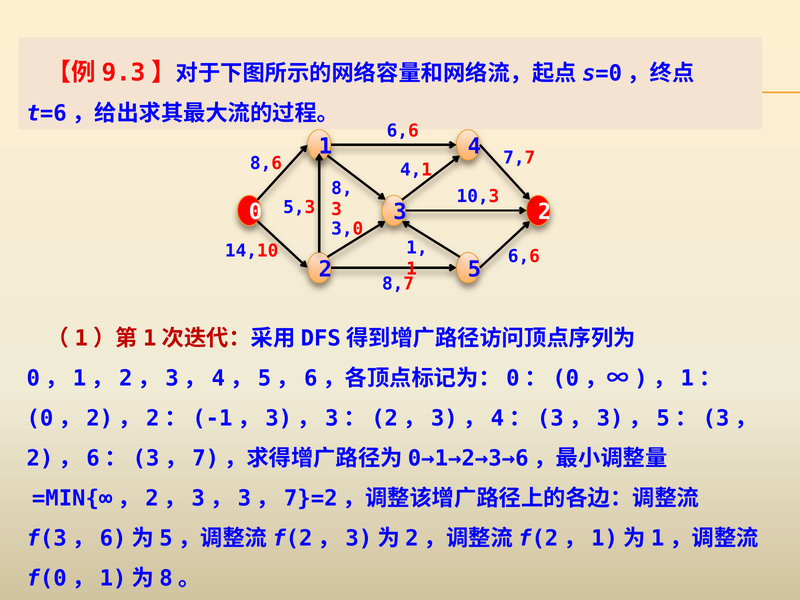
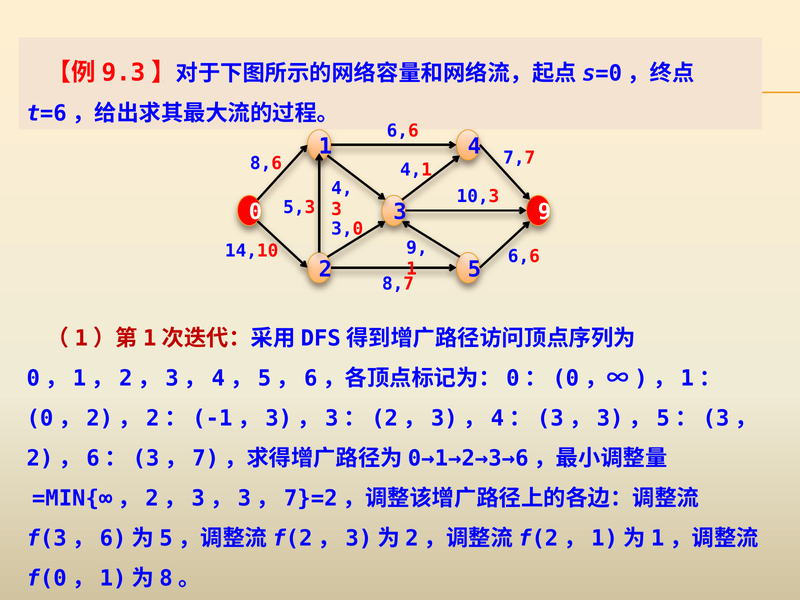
8 at (342, 188): 8 -> 4
2 at (544, 212): 2 -> 9
1 at (417, 248): 1 -> 9
